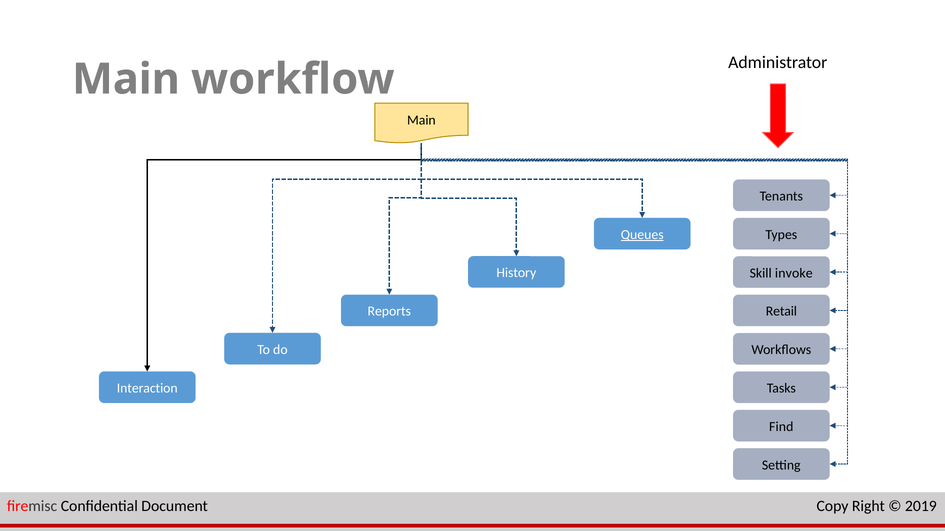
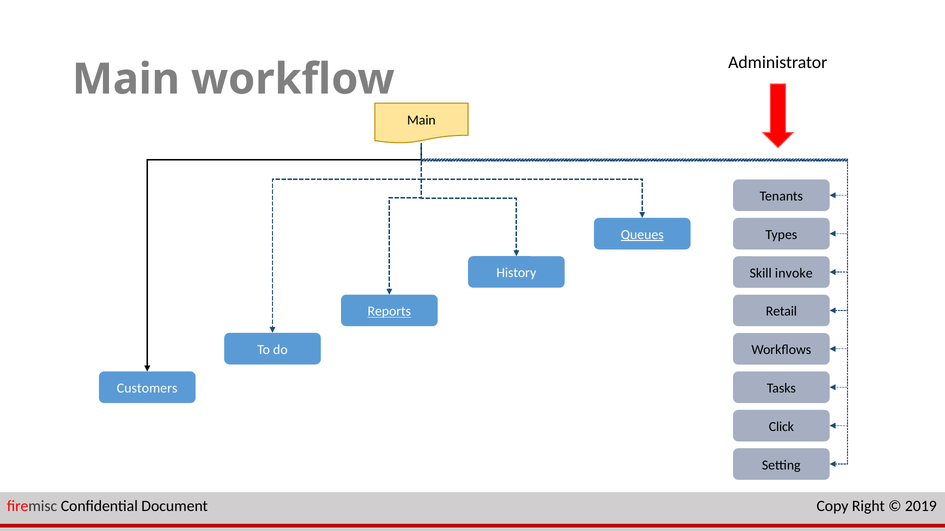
Reports underline: none -> present
Interaction: Interaction -> Customers
Find: Find -> Click
